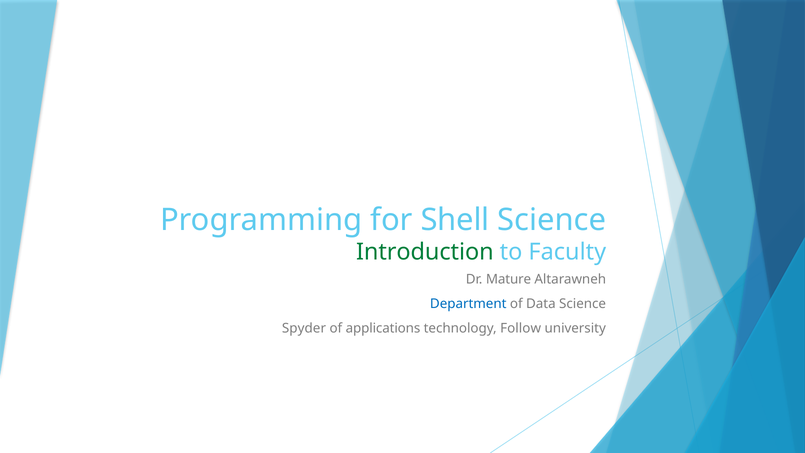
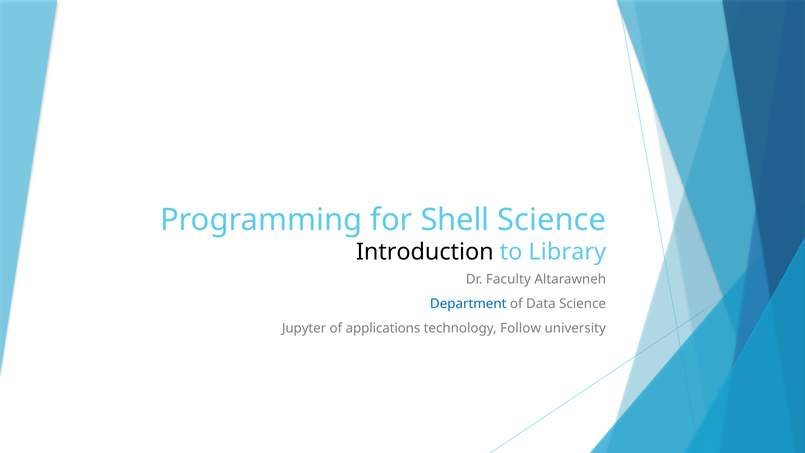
Introduction colour: green -> black
Faculty: Faculty -> Library
Mature: Mature -> Faculty
Spyder: Spyder -> Jupyter
